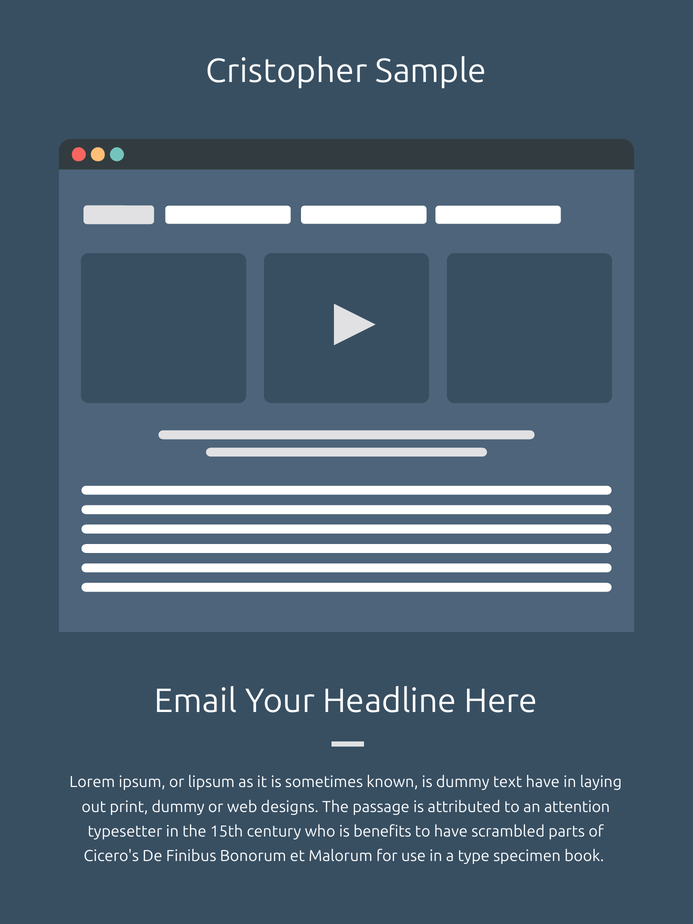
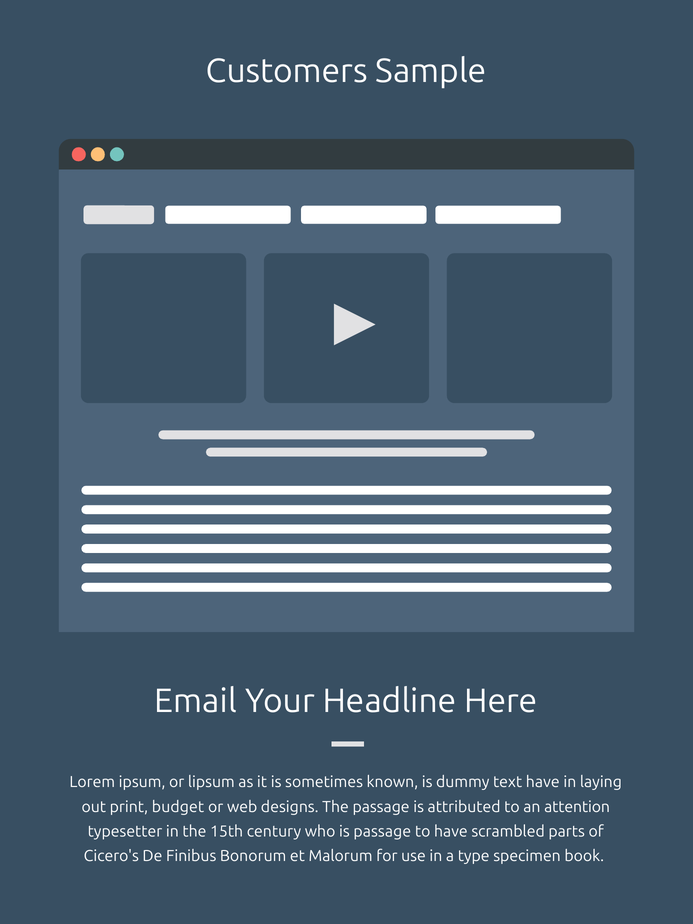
Cristopher: Cristopher -> Customers
print dummy: dummy -> budget
is benefits: benefits -> passage
